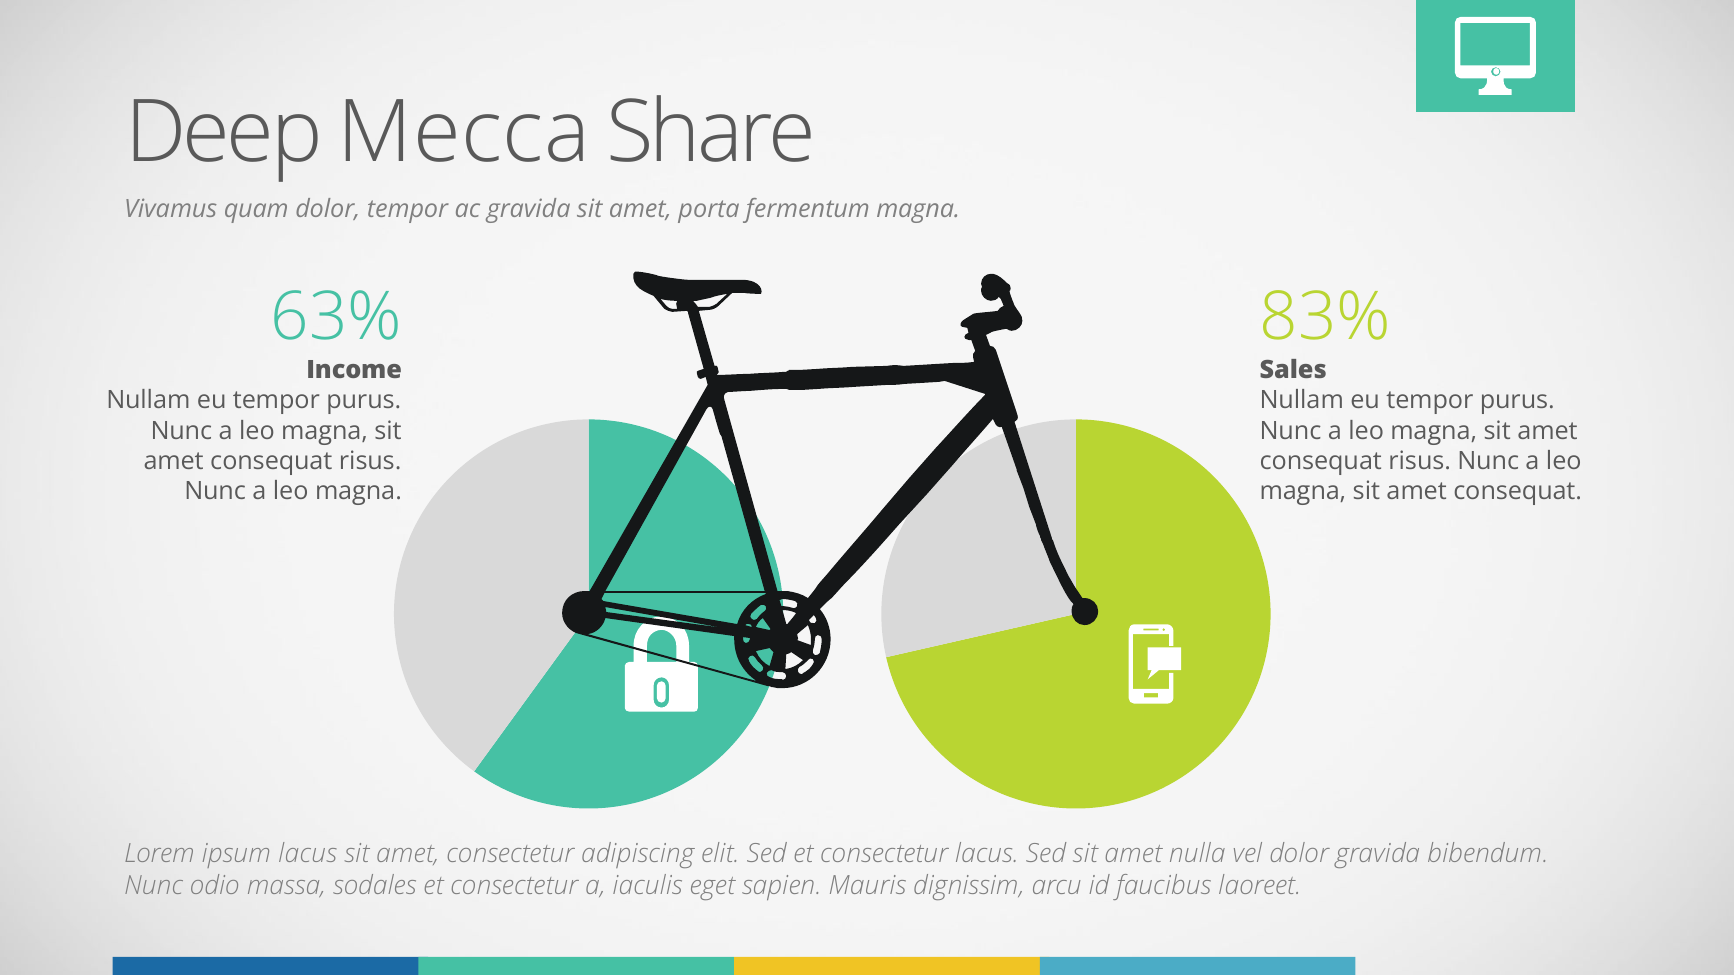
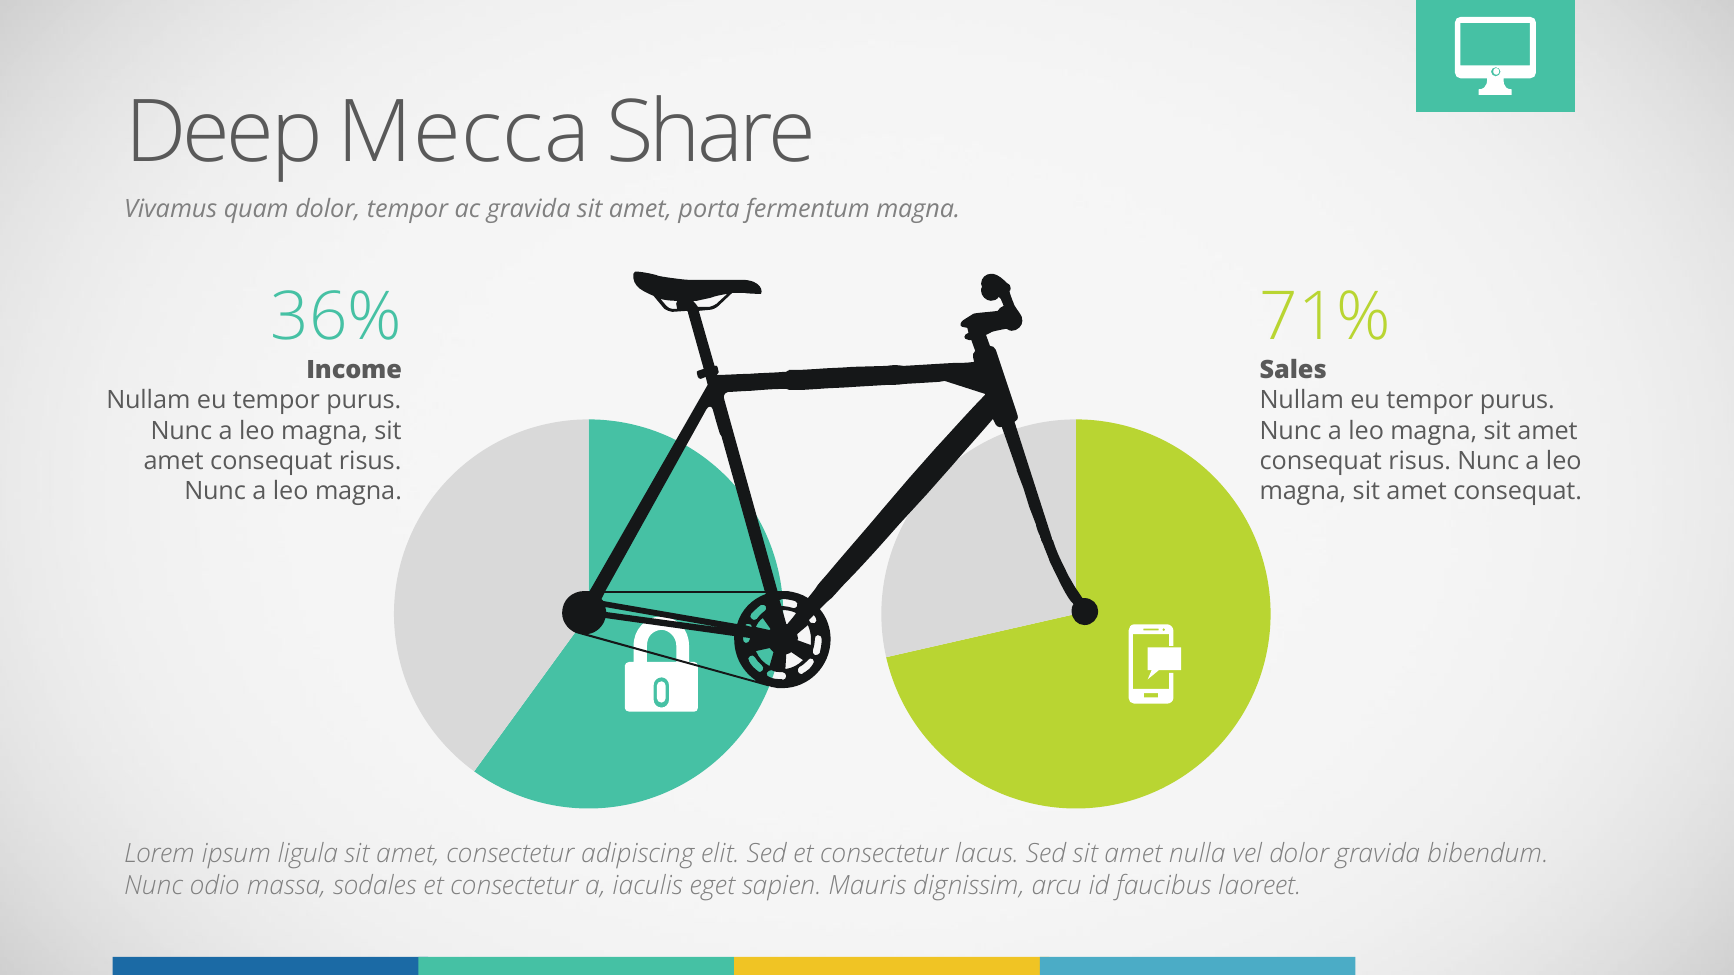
63%: 63% -> 36%
83%: 83% -> 71%
ipsum lacus: lacus -> ligula
